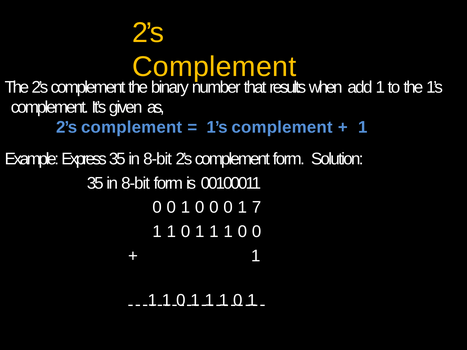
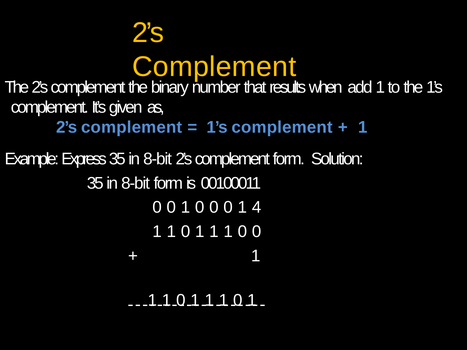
7: 7 -> 4
